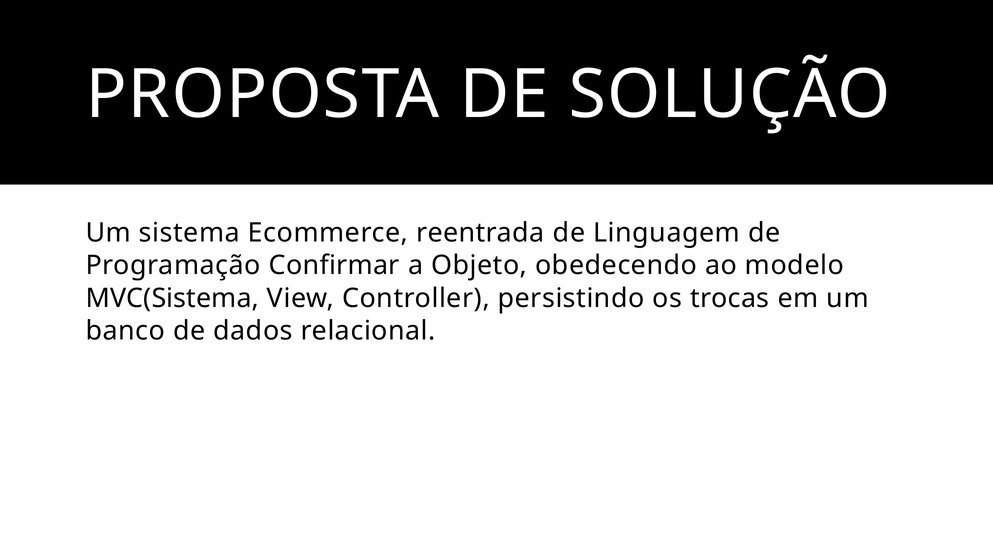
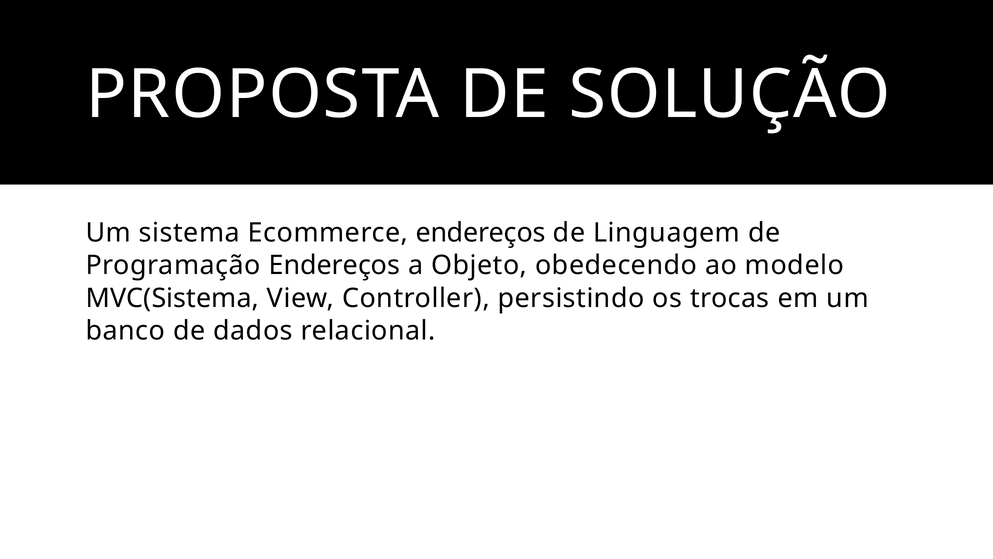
Ecommerce reentrada: reentrada -> endereços
Programação Confirmar: Confirmar -> Endereços
